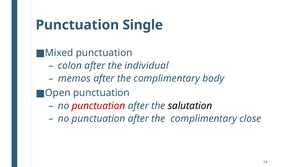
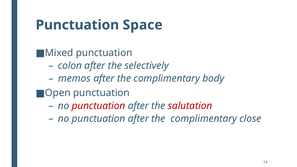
Single: Single -> Space
individual: individual -> selectively
salutation colour: black -> red
